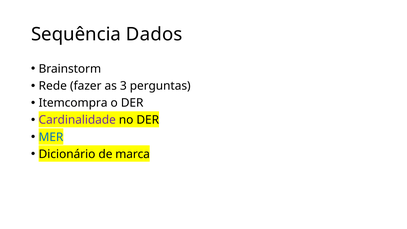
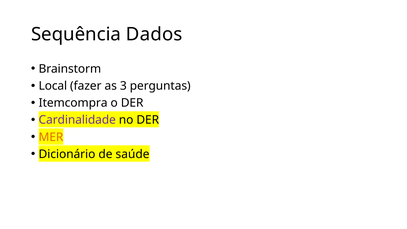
Rede: Rede -> Local
MER colour: blue -> orange
marca: marca -> saúde
